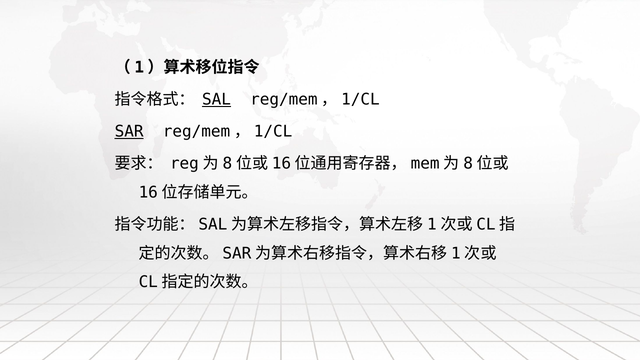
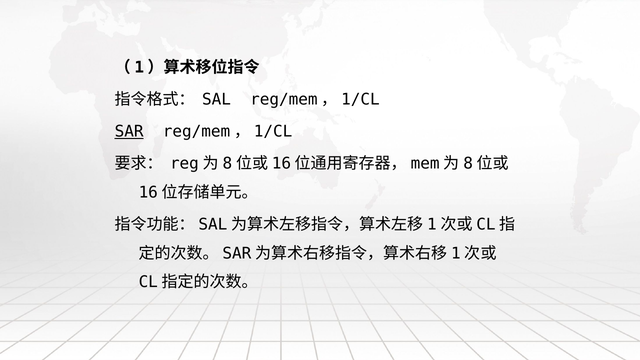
SAL underline: present -> none
